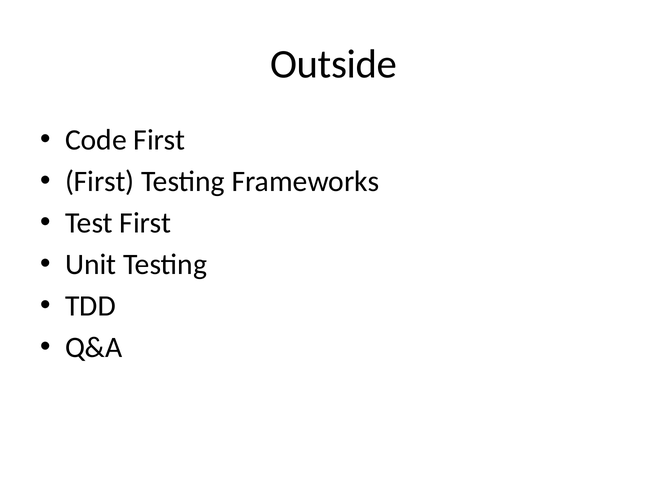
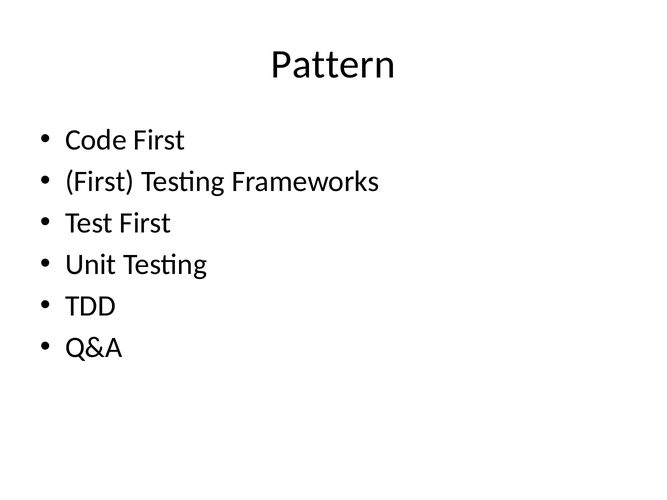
Outside: Outside -> Pattern
